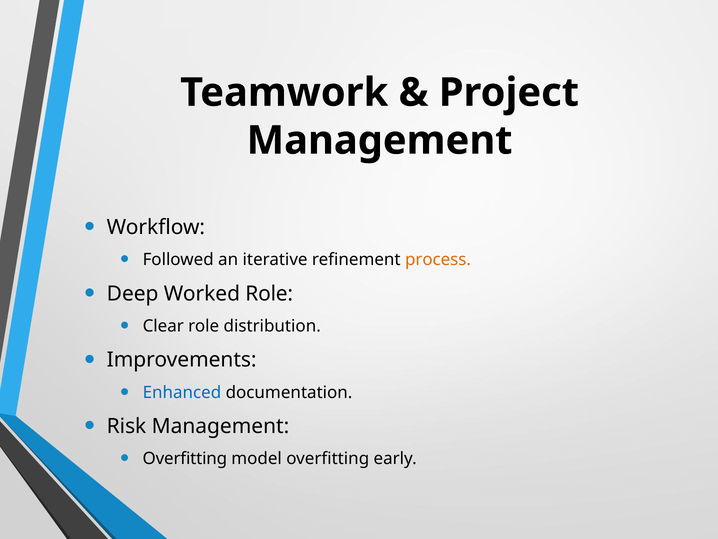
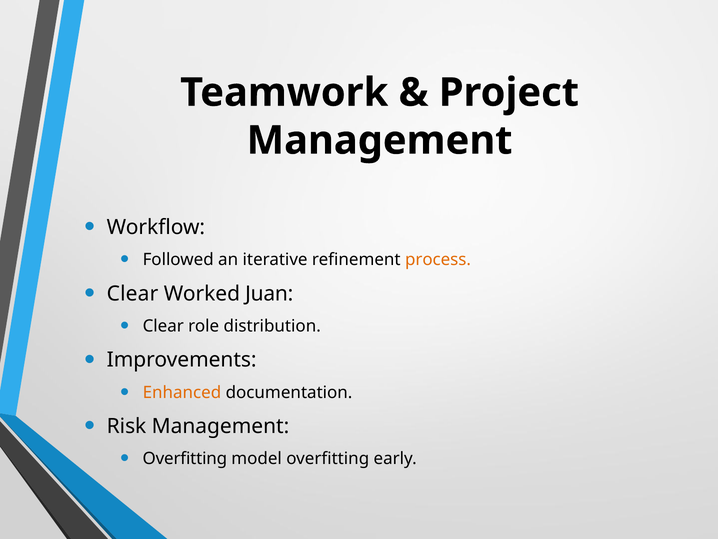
Deep at (133, 293): Deep -> Clear
Worked Role: Role -> Juan
Enhanced colour: blue -> orange
